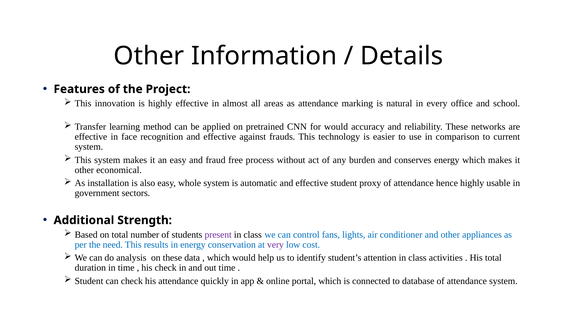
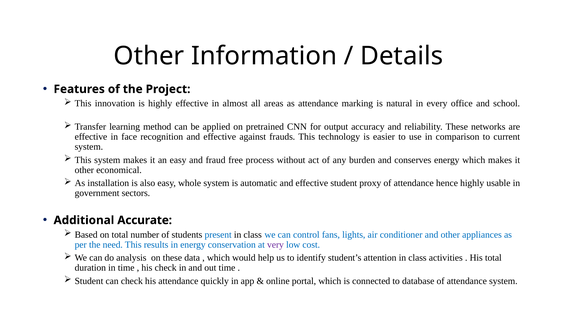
for would: would -> output
Strength: Strength -> Accurate
present colour: purple -> blue
